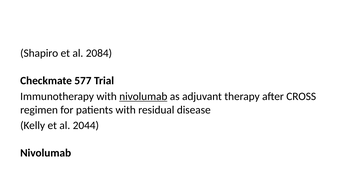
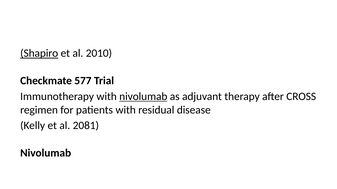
Shapiro underline: none -> present
2084: 2084 -> 2010
2044: 2044 -> 2081
